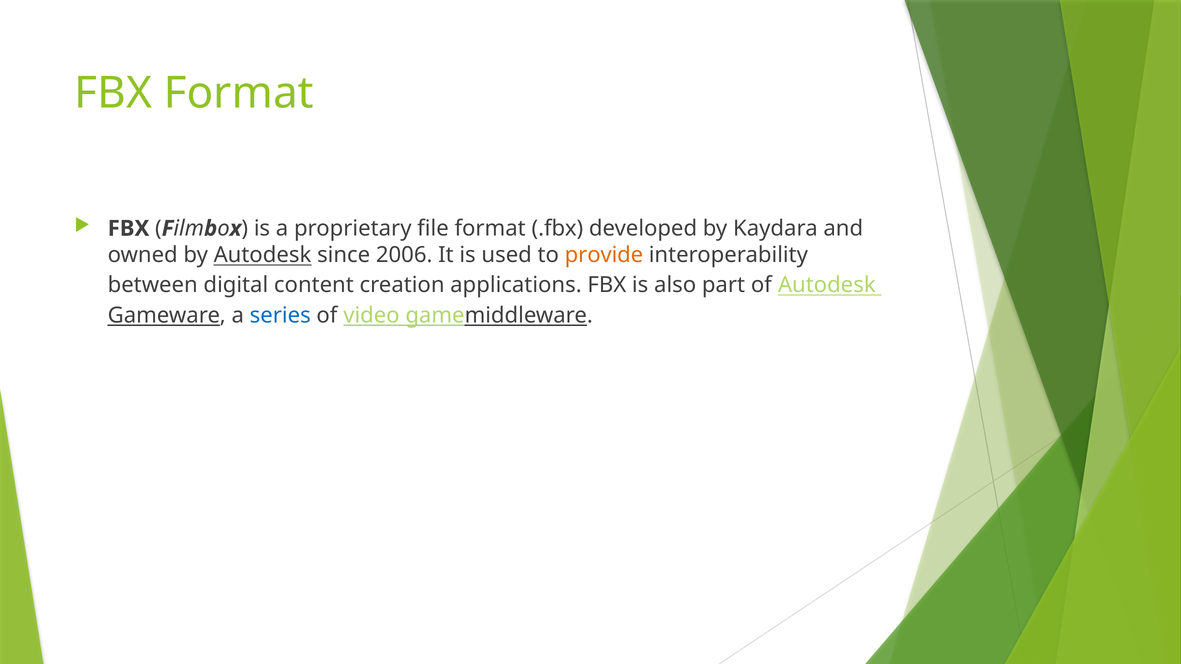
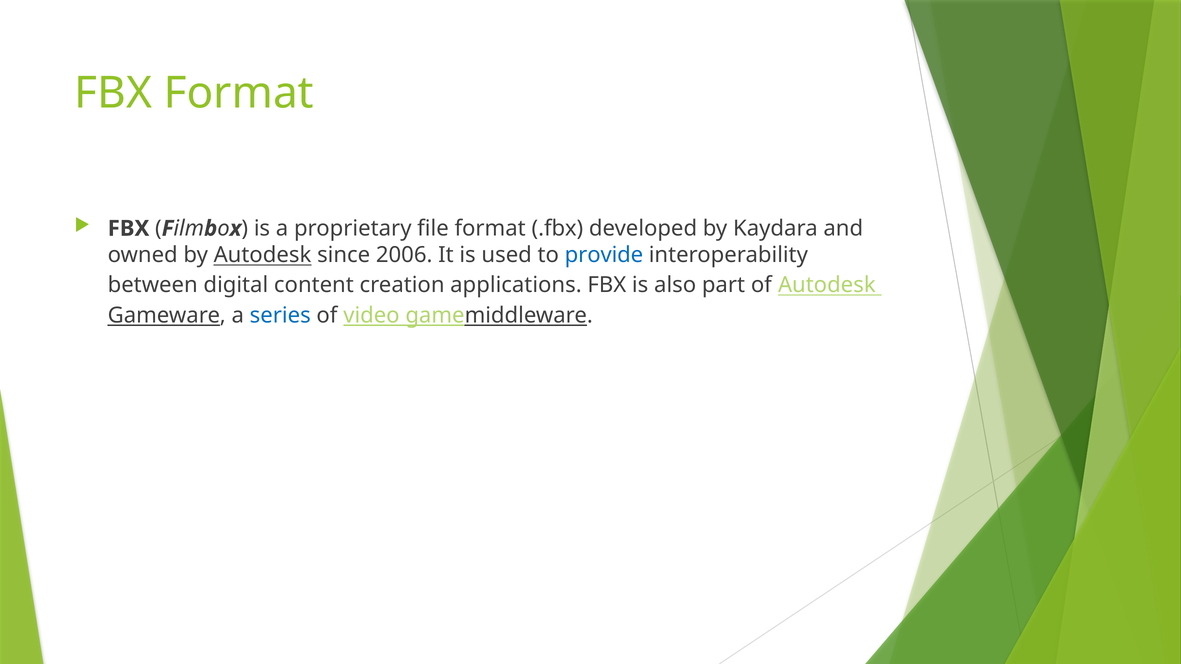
provide colour: orange -> blue
